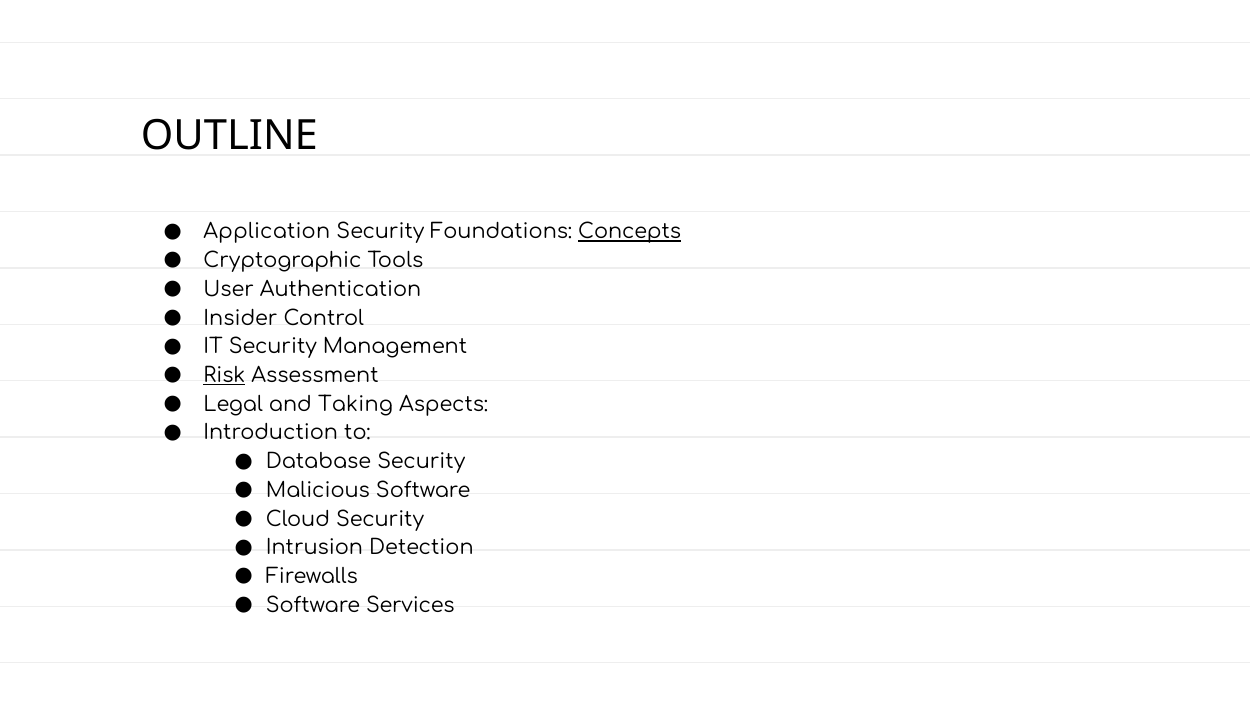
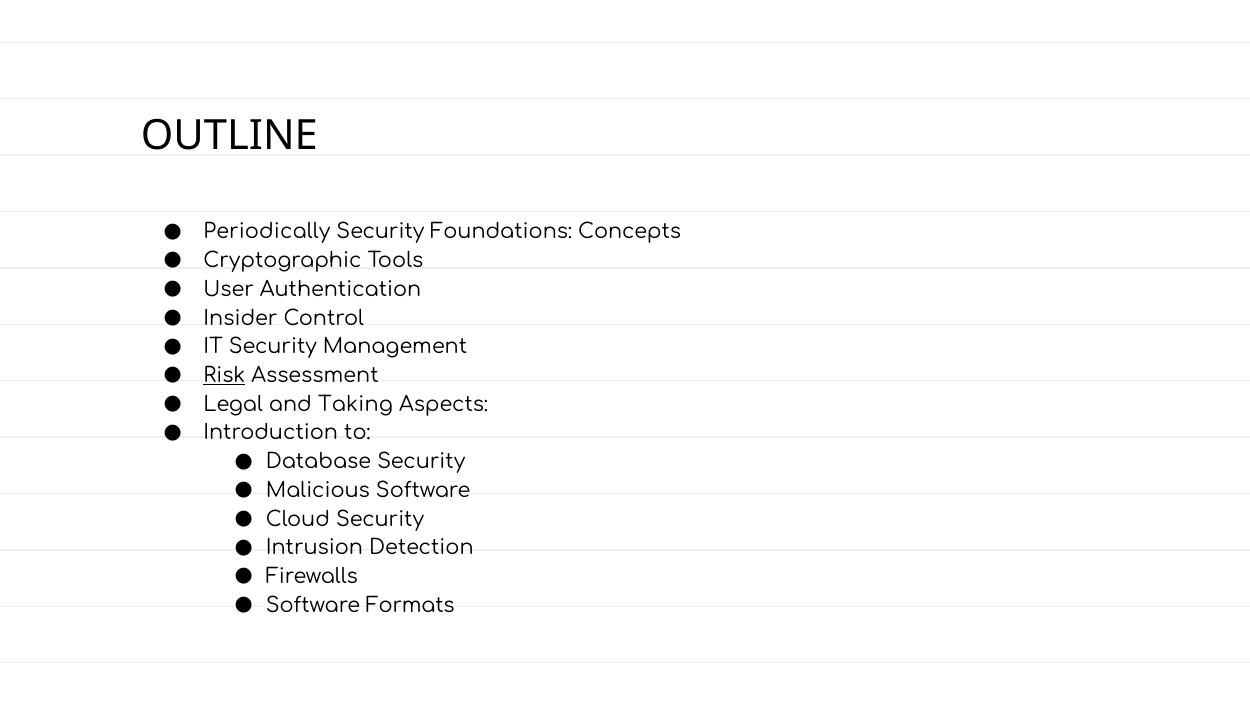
Application: Application -> Periodically
Concepts underline: present -> none
Services: Services -> Formats
